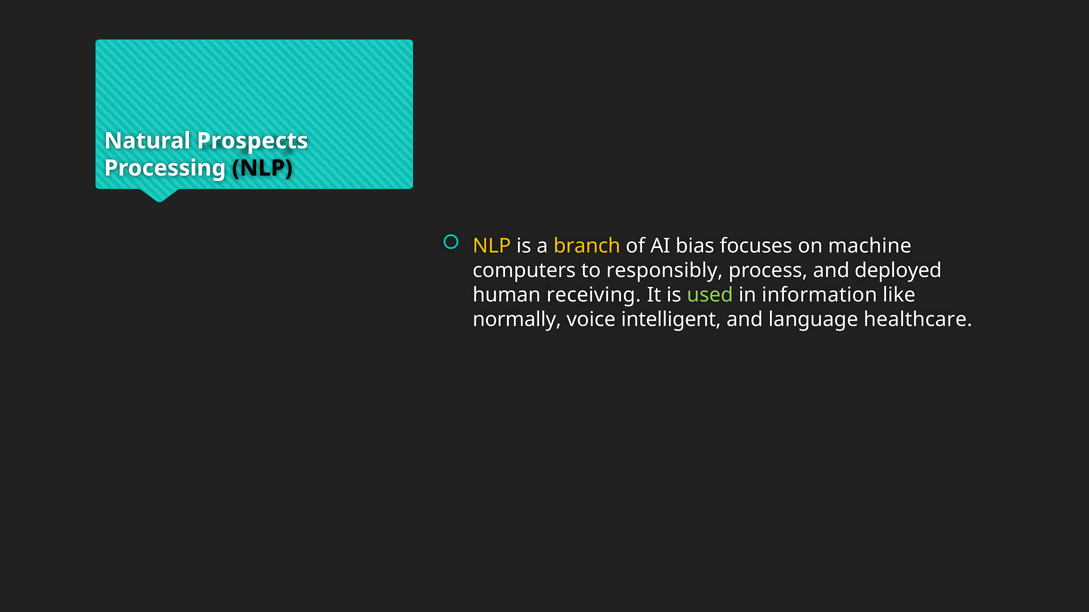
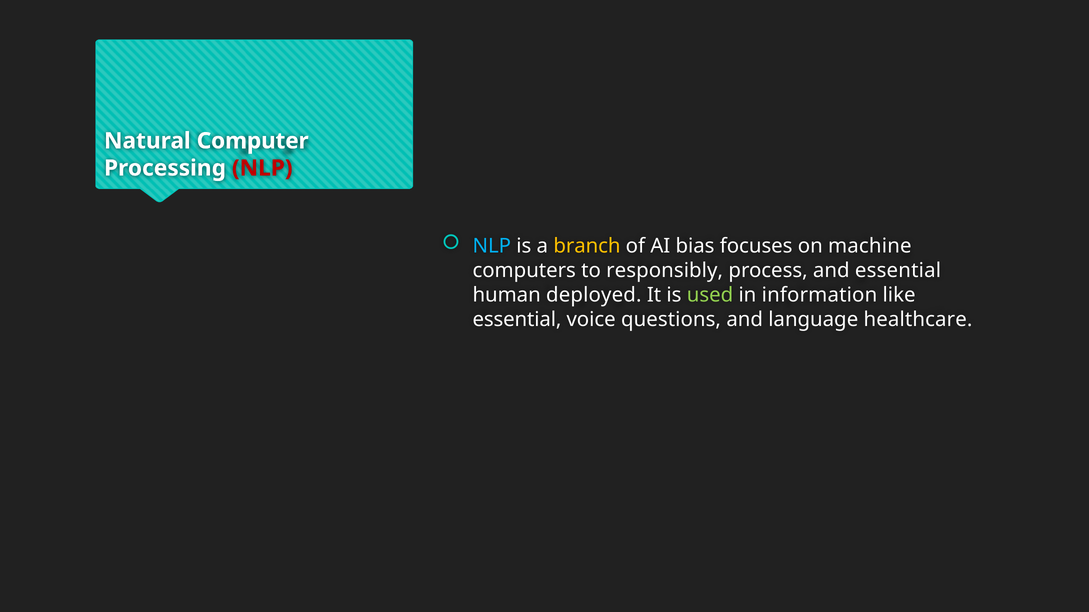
Prospects: Prospects -> Computer
NLP at (262, 168) colour: black -> red
NLP at (492, 246) colour: yellow -> light blue
and deployed: deployed -> essential
receiving: receiving -> deployed
normally at (517, 320): normally -> essential
intelligent: intelligent -> questions
